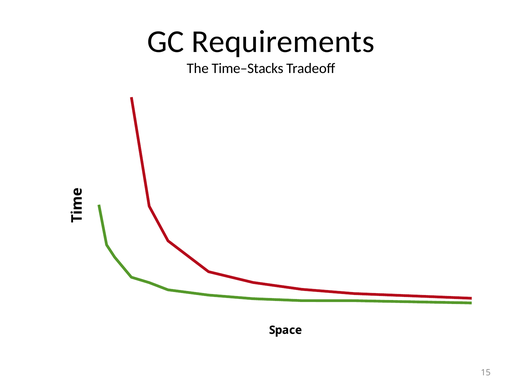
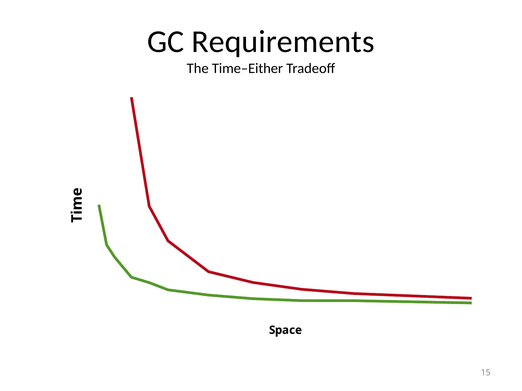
Time–Stacks: Time–Stacks -> Time–Either
